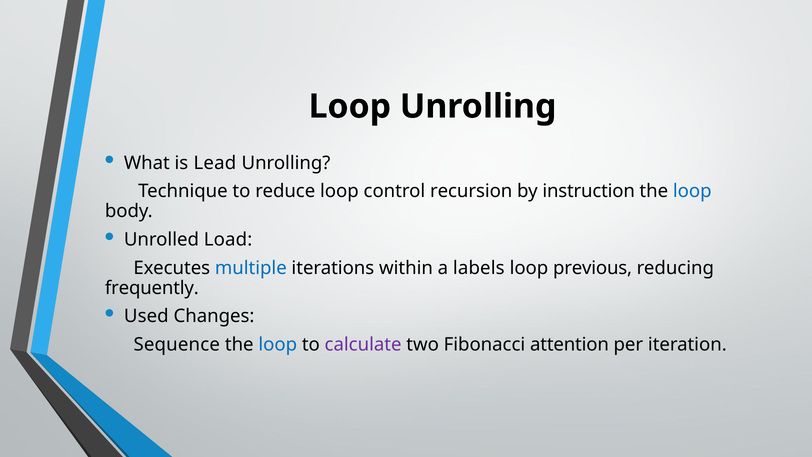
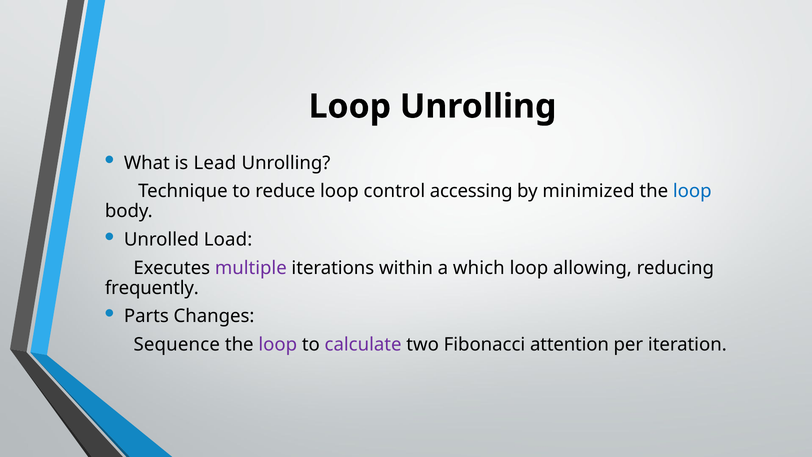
recursion: recursion -> accessing
instruction: instruction -> minimized
multiple colour: blue -> purple
labels: labels -> which
previous: previous -> allowing
Used: Used -> Parts
loop at (278, 344) colour: blue -> purple
